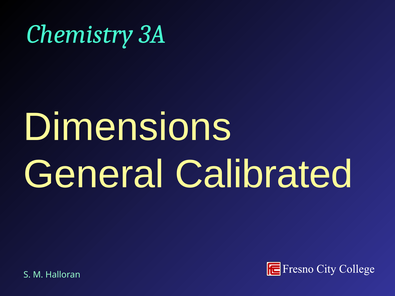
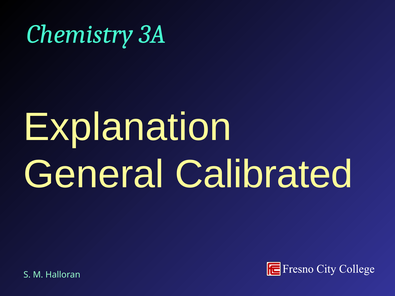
Dimensions: Dimensions -> Explanation
